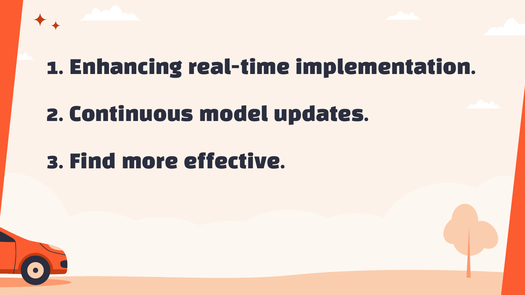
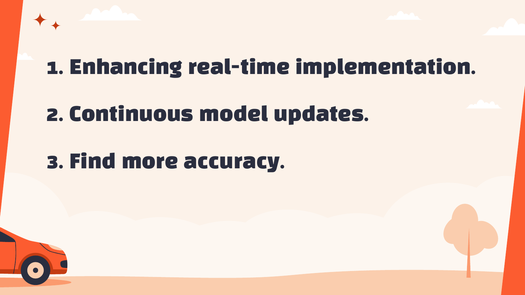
effective: effective -> accuracy
